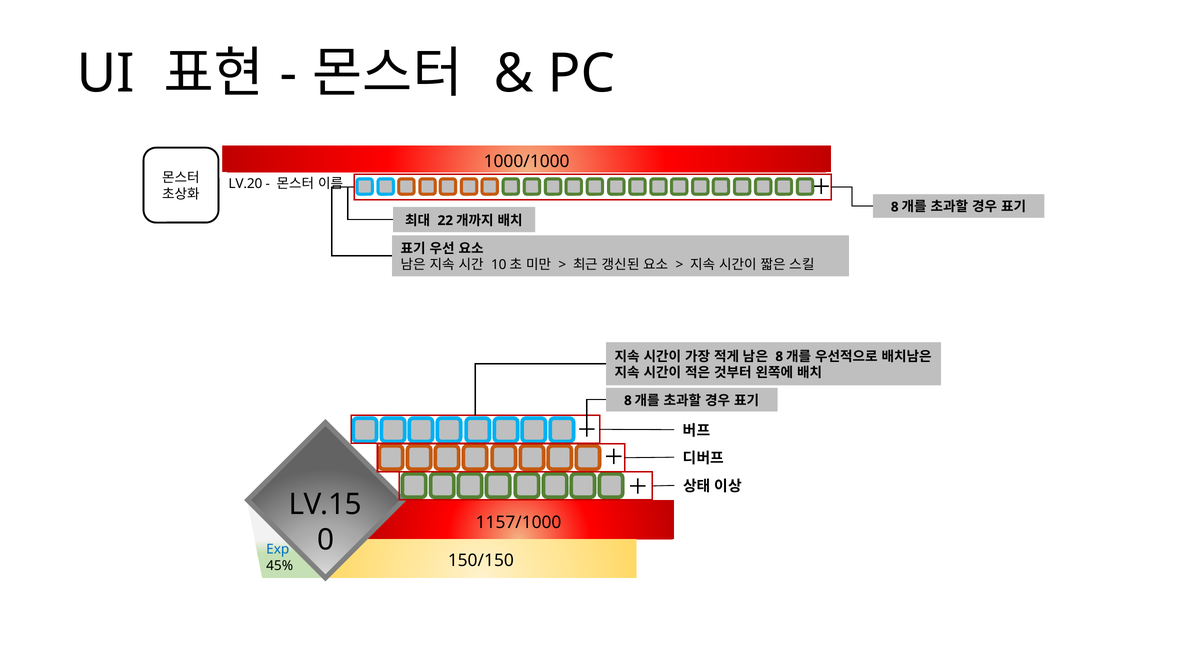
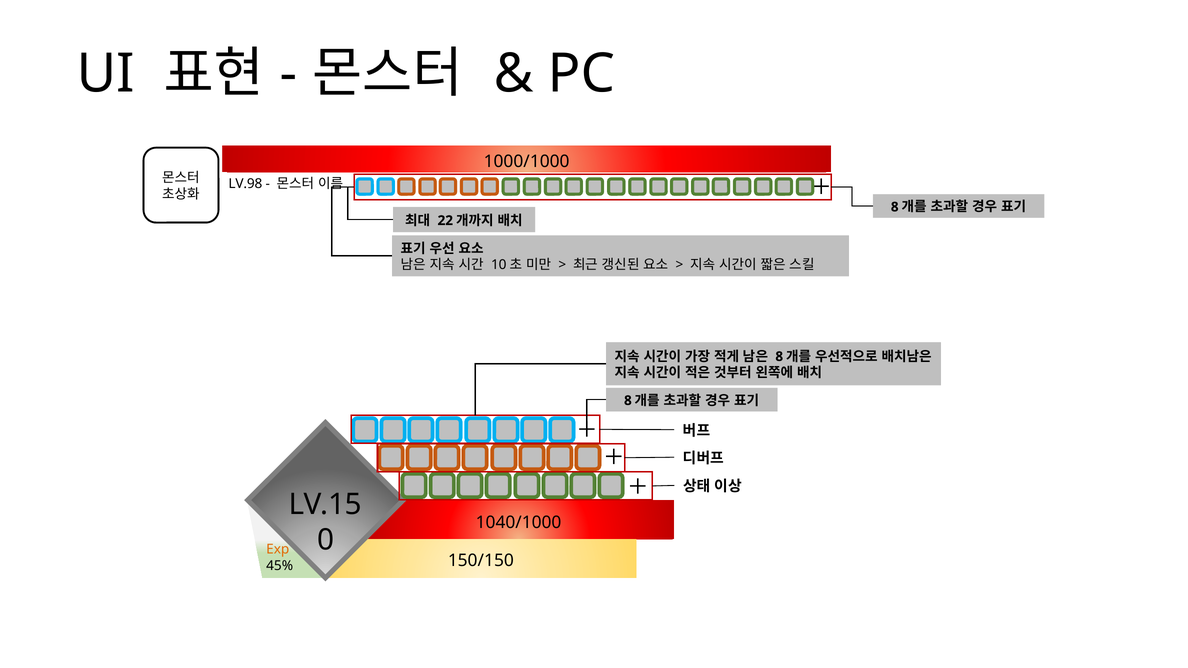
LV.20: LV.20 -> LV.98
1157/1000: 1157/1000 -> 1040/1000
Exp colour: blue -> orange
